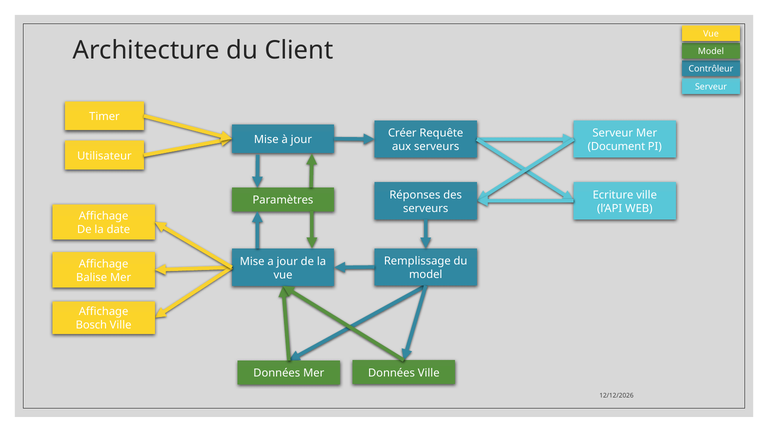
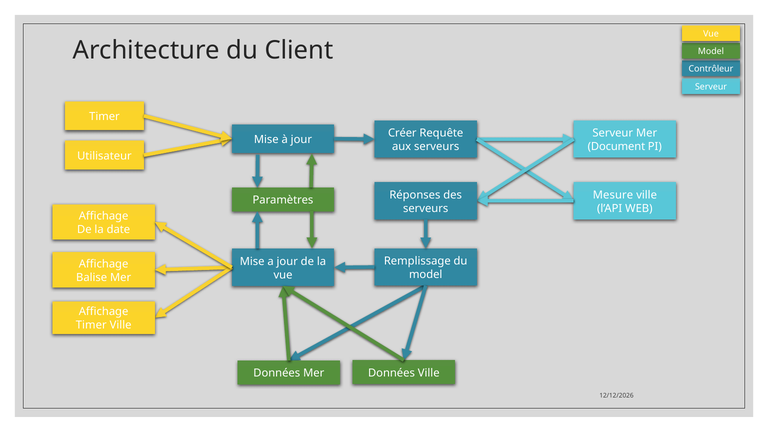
Ecriture: Ecriture -> Mesure
Bosch at (91, 325): Bosch -> Timer
